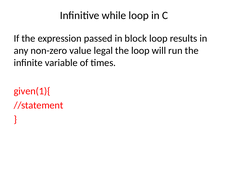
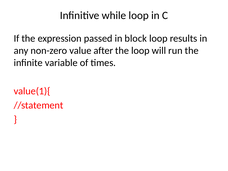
legal: legal -> after
given(1){: given(1){ -> value(1){
